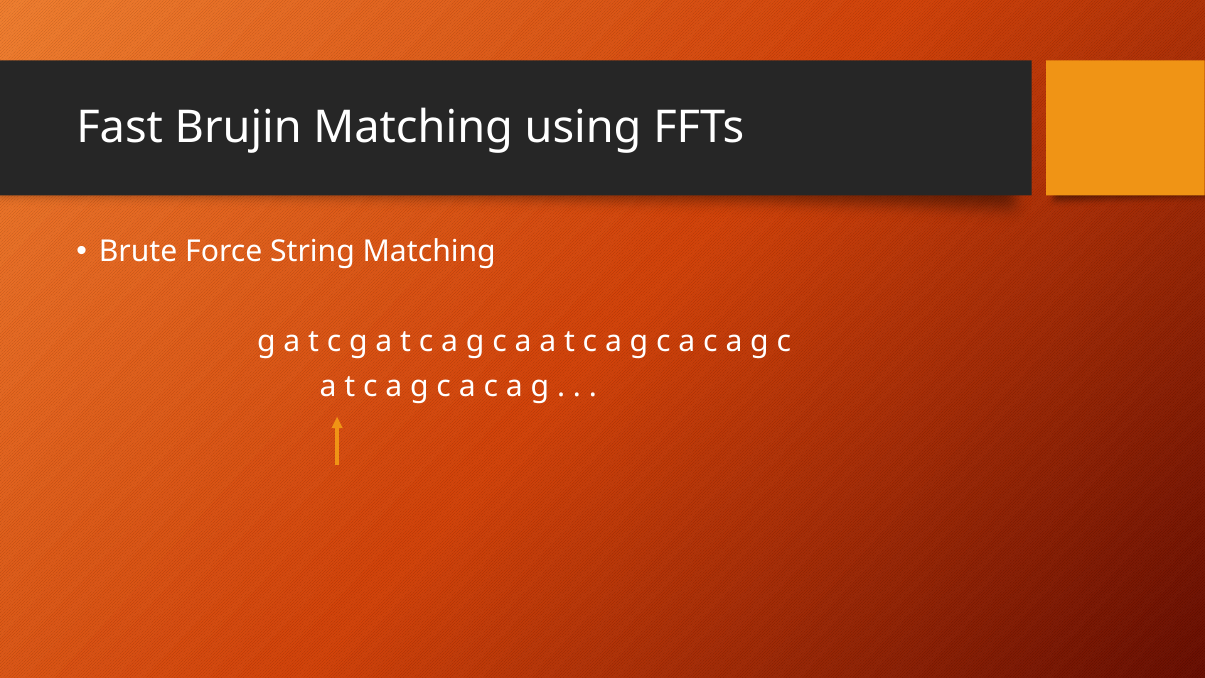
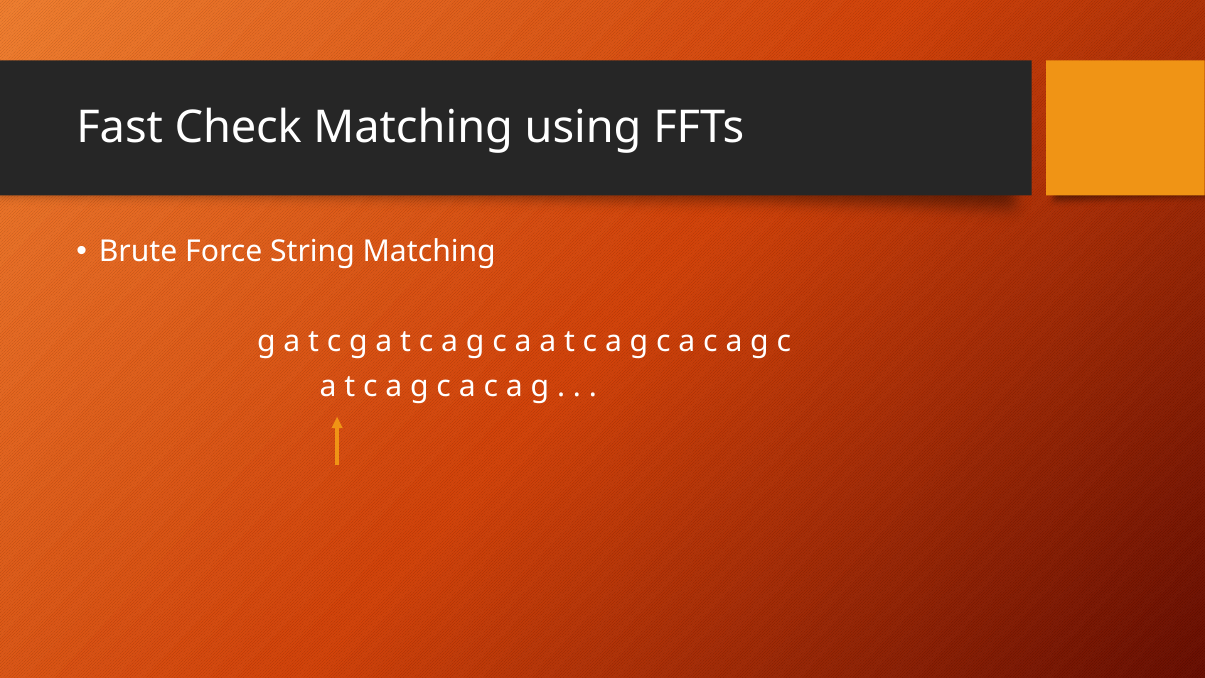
Brujin: Brujin -> Check
